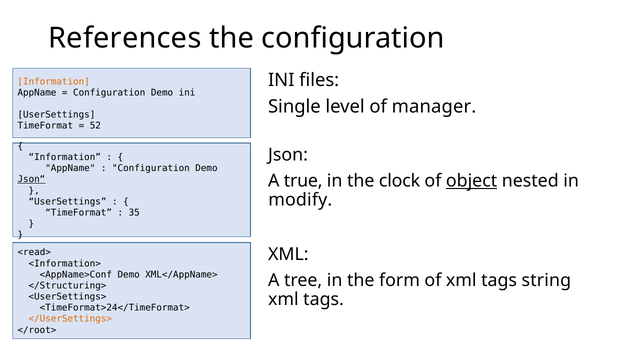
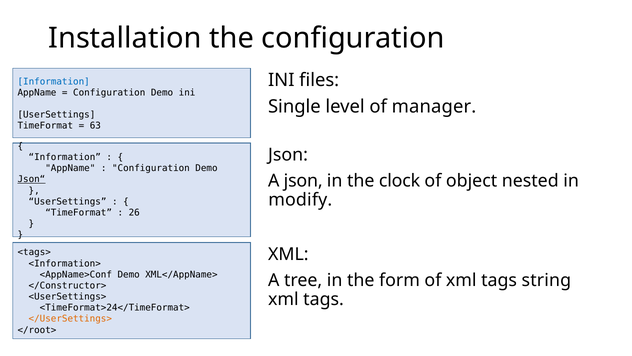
References: References -> Installation
Information at (54, 81) colour: orange -> blue
52: 52 -> 63
A true: true -> json
object underline: present -> none
35: 35 -> 26
<read>: <read> -> <tags>
</Structuring>: </Structuring> -> </Constructor>
